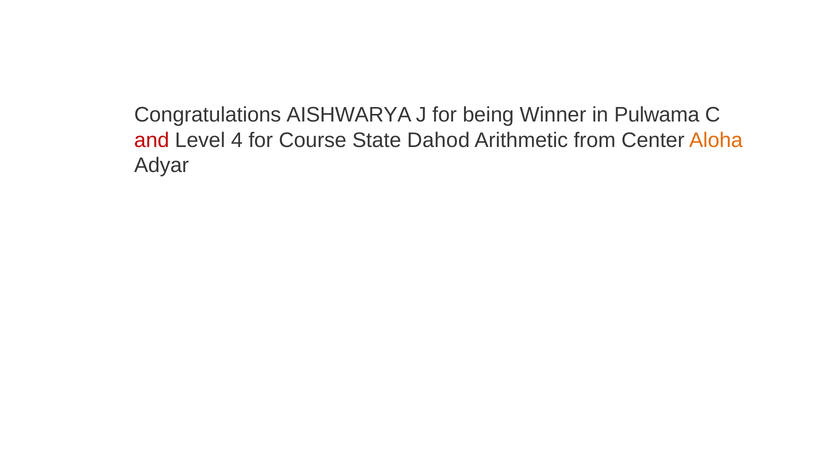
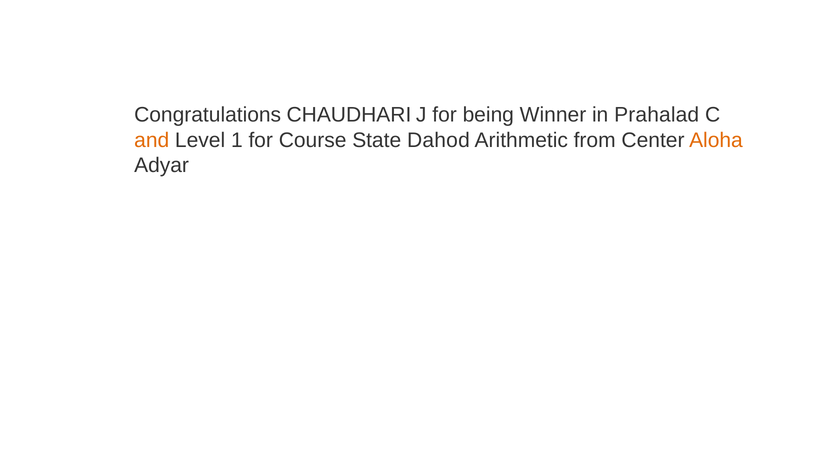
AISHWARYA: AISHWARYA -> CHAUDHARI
Pulwama: Pulwama -> Prahalad
and colour: red -> orange
4: 4 -> 1
